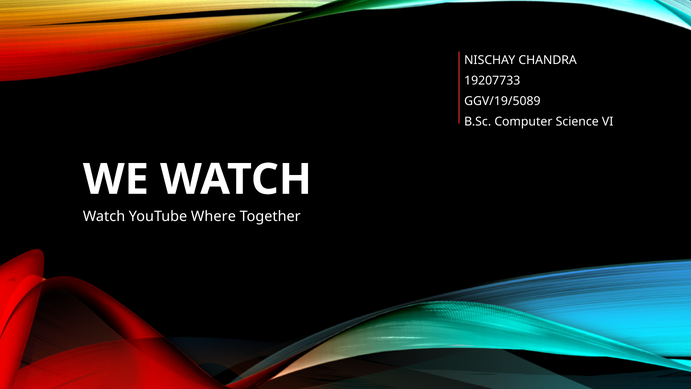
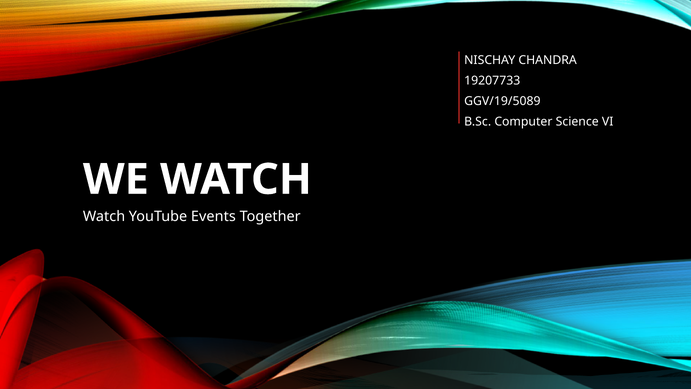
Where: Where -> Events
